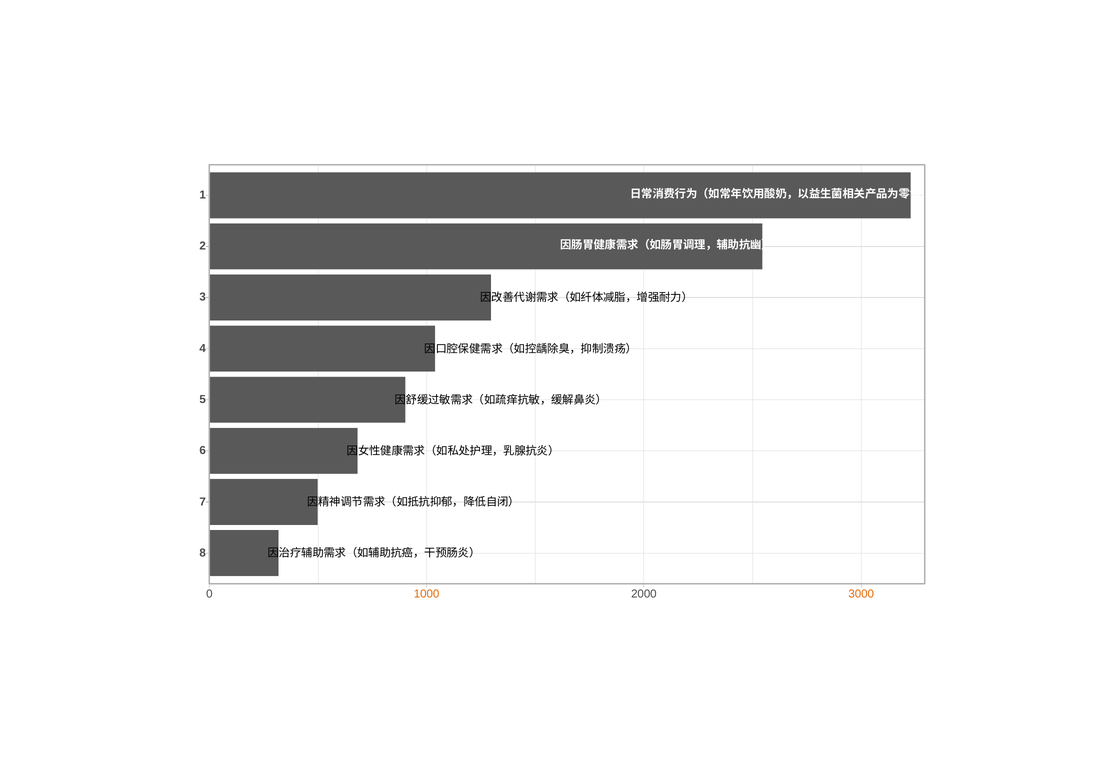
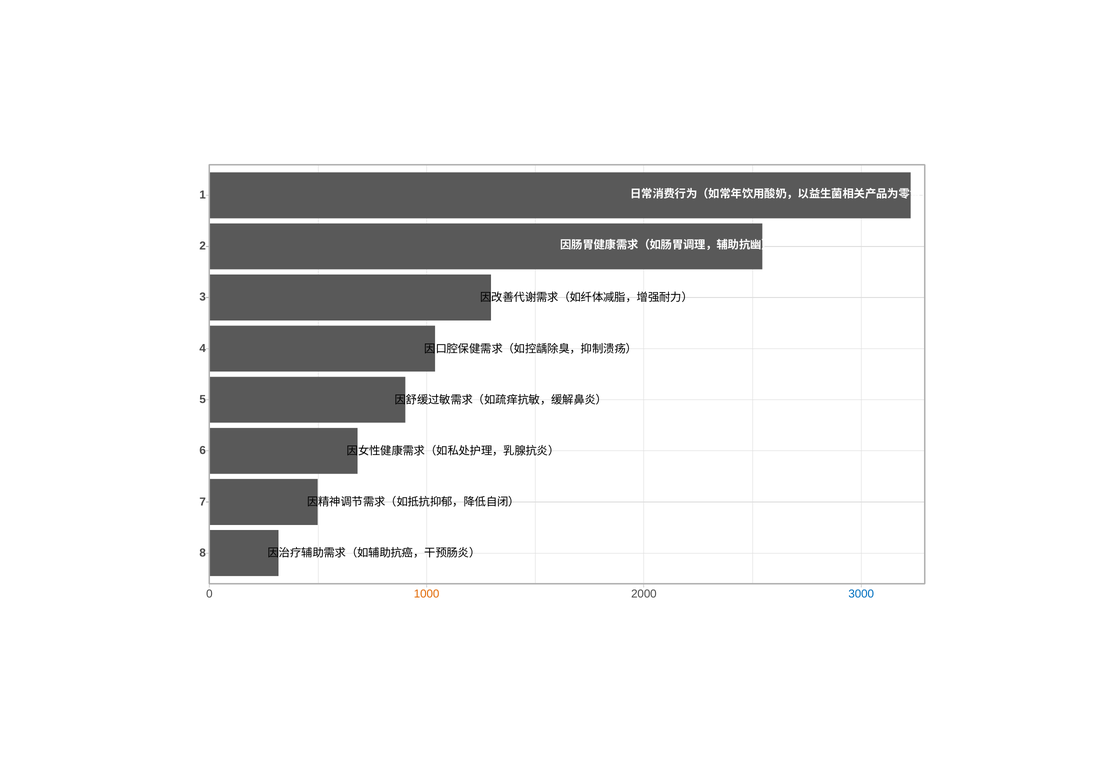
3000 colour: orange -> blue
